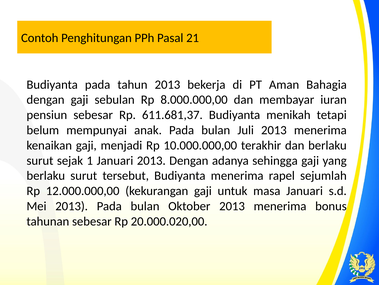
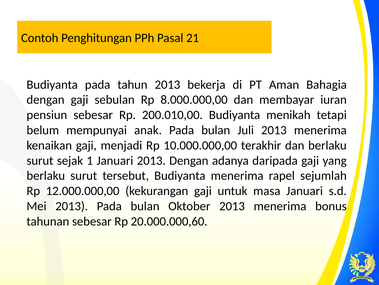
611.681,37: 611.681,37 -> 200.010,00
sehingga: sehingga -> daripada
20.000.020,00: 20.000.020,00 -> 20.000.000,60
